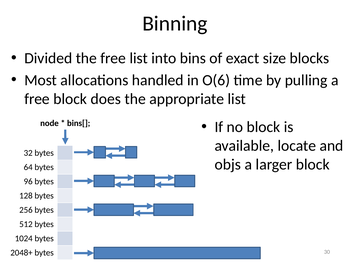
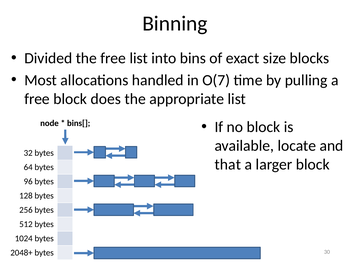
O(6: O(6 -> O(7
objs: objs -> that
